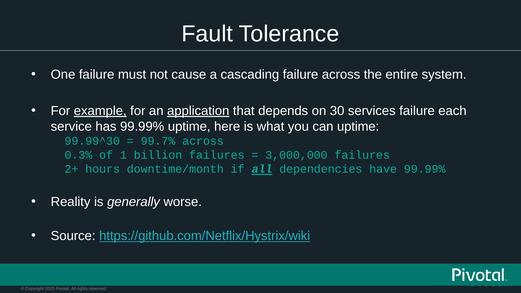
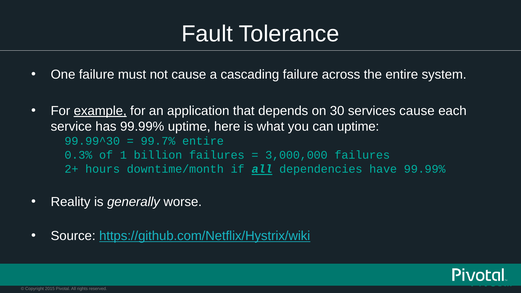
application underline: present -> none
services failure: failure -> cause
99.7% across: across -> entire
